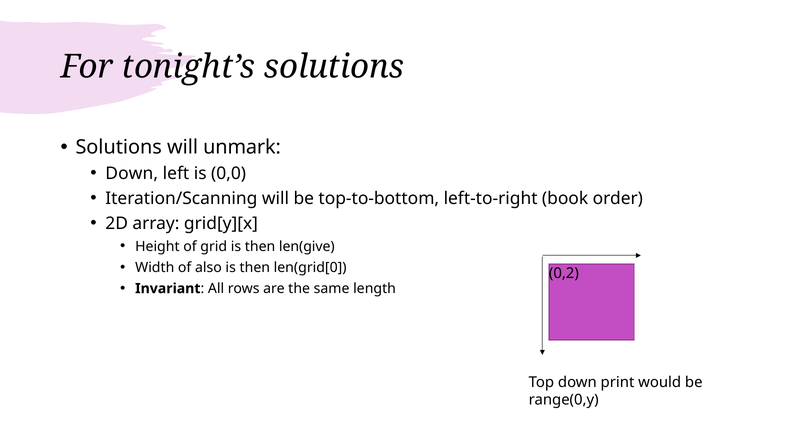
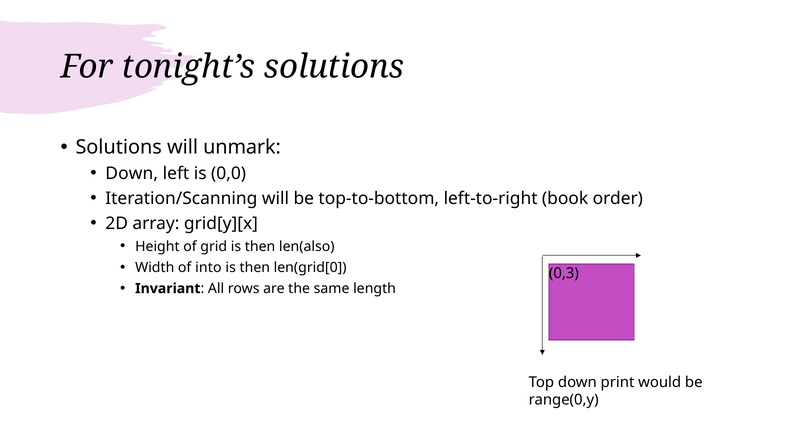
len(give: len(give -> len(also
also: also -> into
0,2: 0,2 -> 0,3
